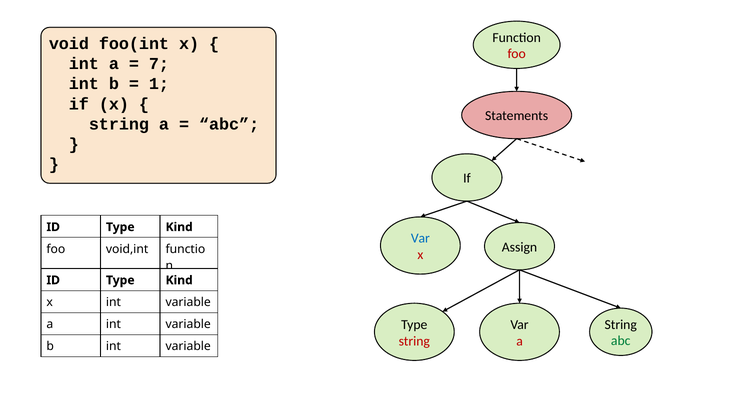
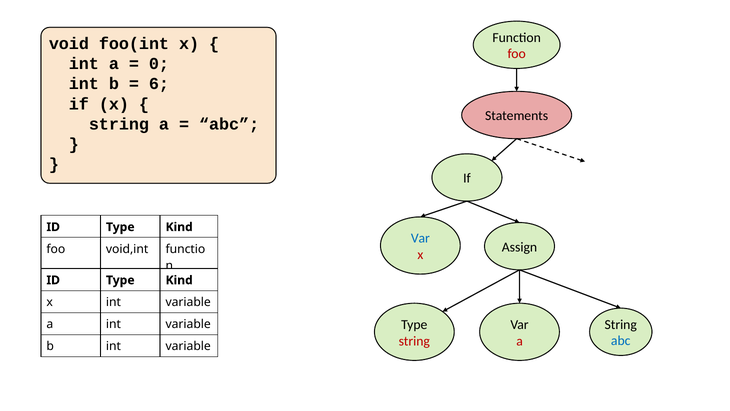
7: 7 -> 0
1: 1 -> 6
abc at (621, 341) colour: green -> blue
